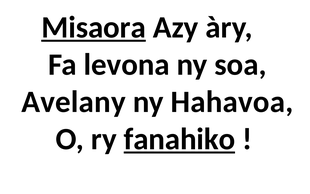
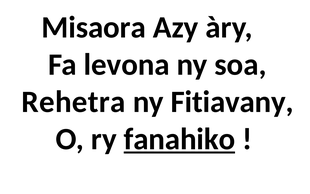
Misaora underline: present -> none
Avelany: Avelany -> Rehetra
Hahavoa: Hahavoa -> Fitiavany
